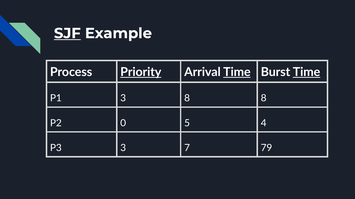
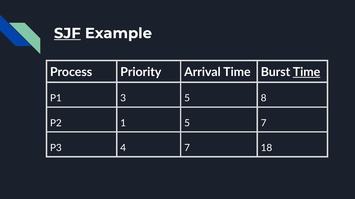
Priority underline: present -> none
Time at (237, 72) underline: present -> none
3 8: 8 -> 5
0: 0 -> 1
5 4: 4 -> 7
P3 3: 3 -> 4
79: 79 -> 18
